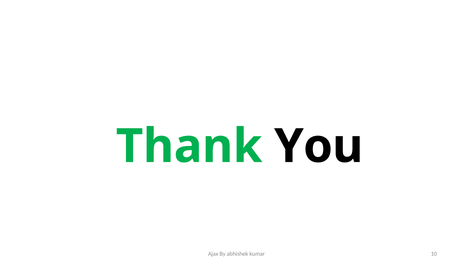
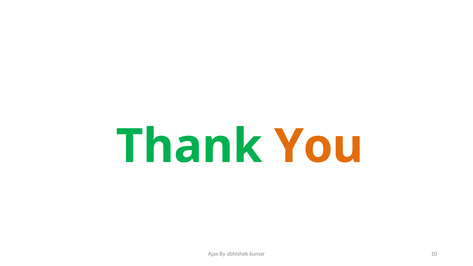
You colour: black -> orange
